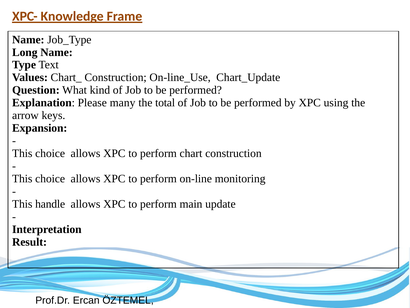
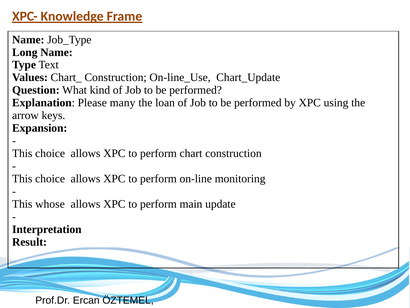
total: total -> loan
handle: handle -> whose
